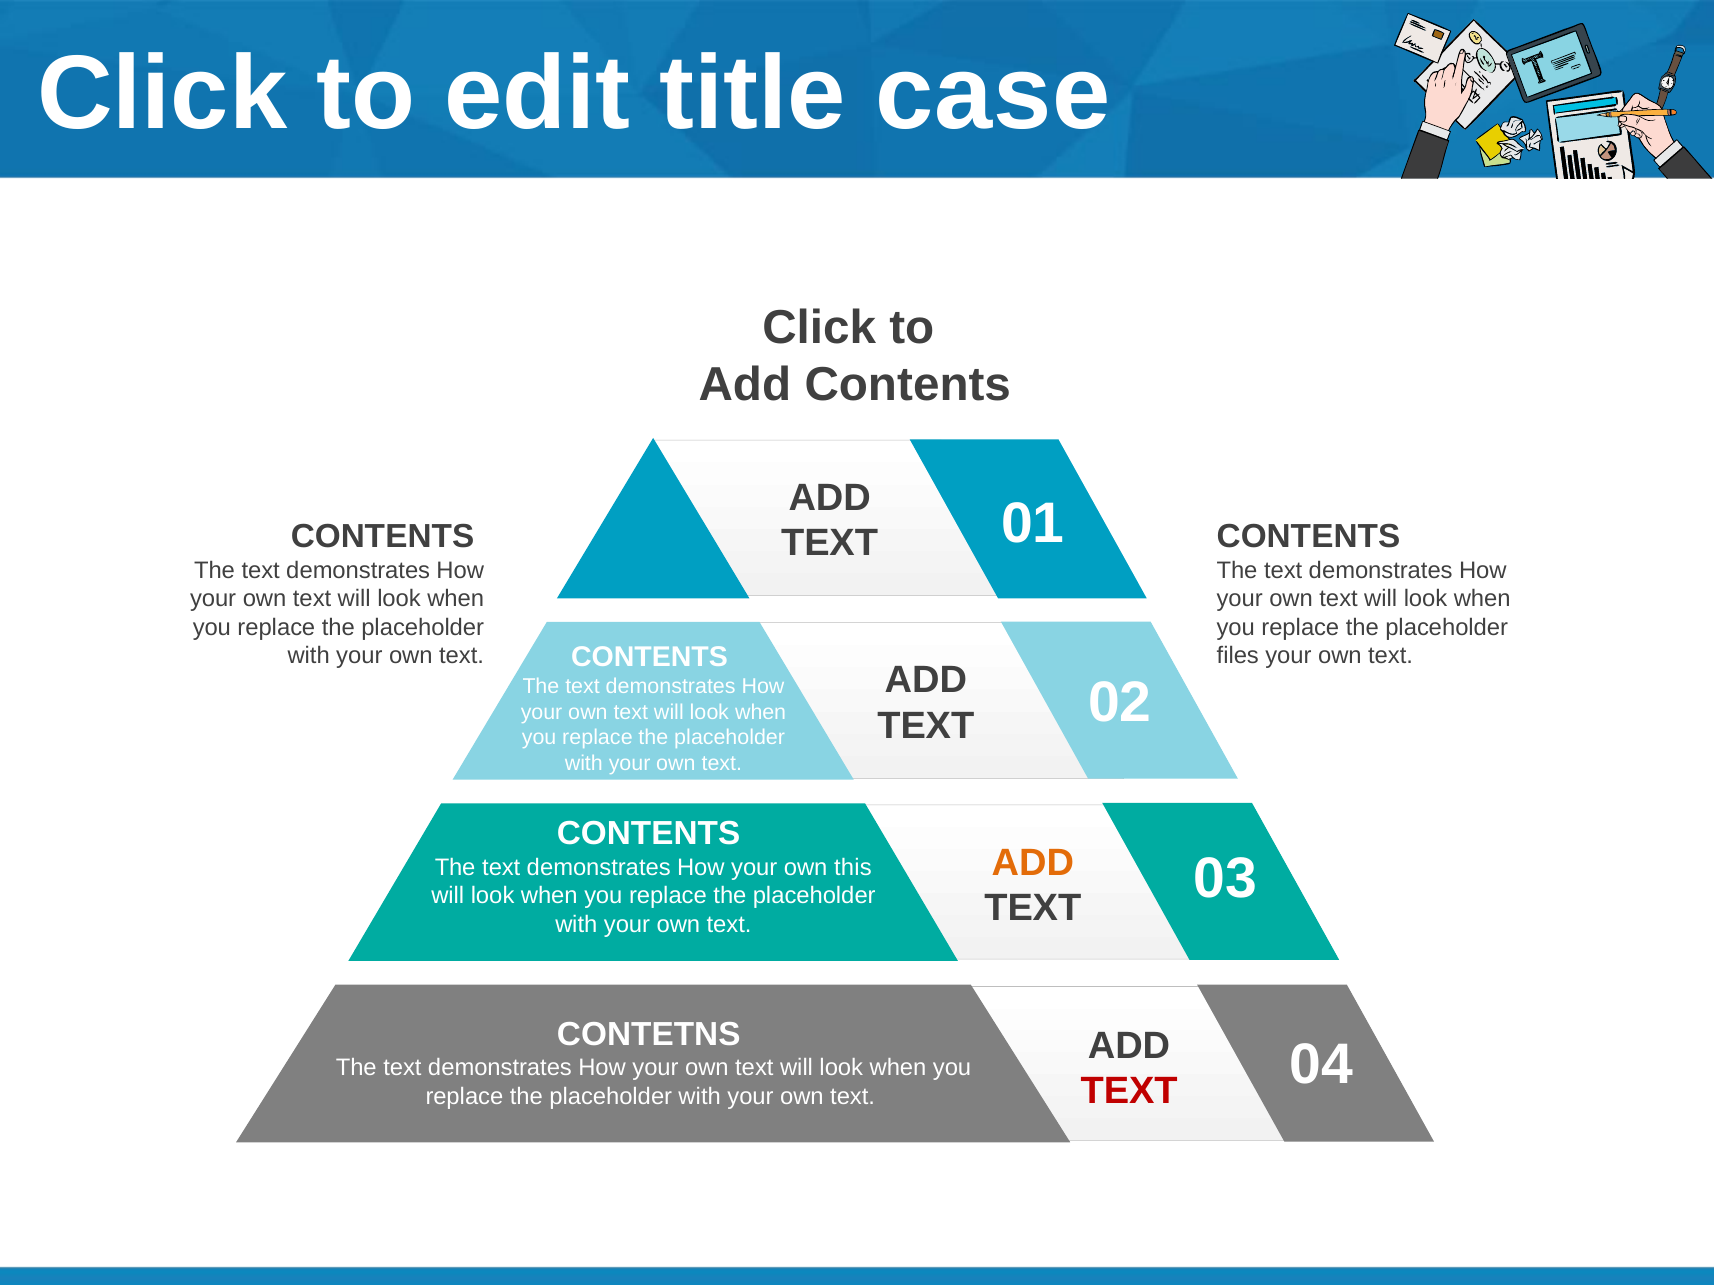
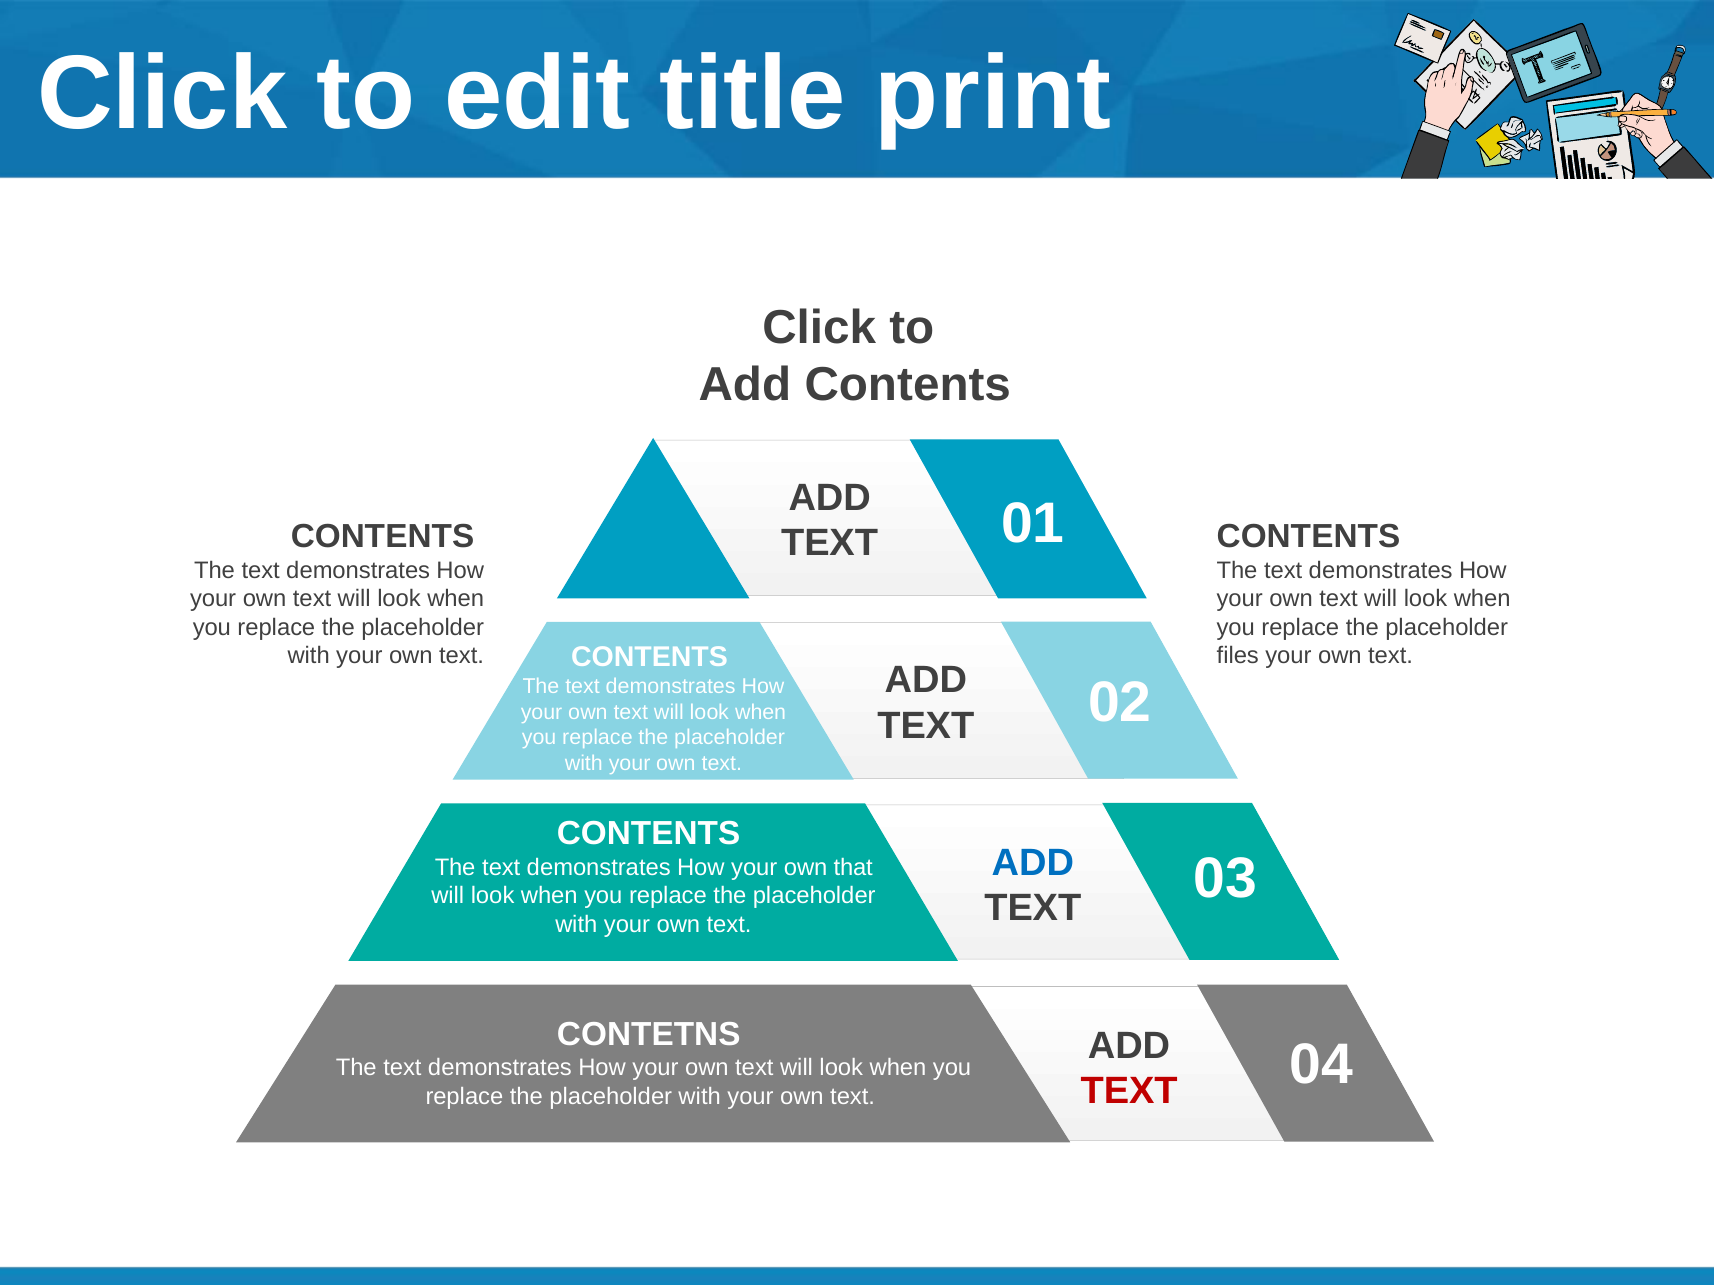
case: case -> print
ADD at (1033, 863) colour: orange -> blue
this: this -> that
